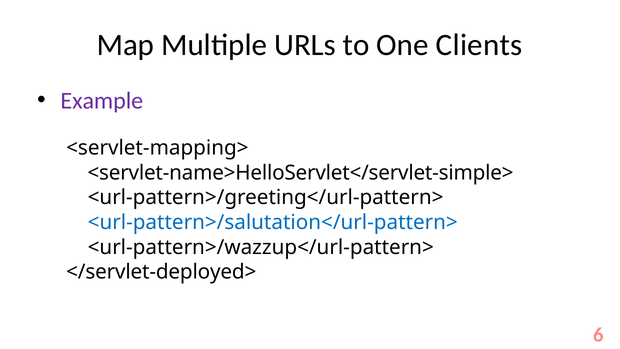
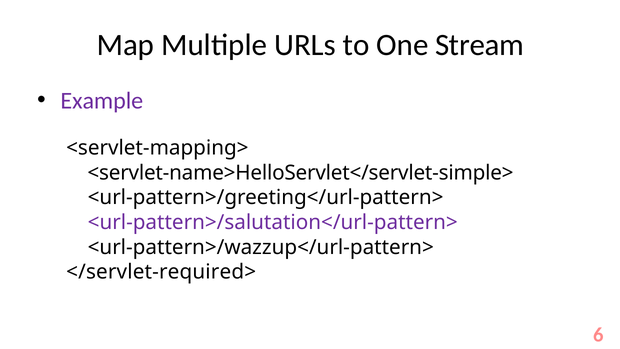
Clients: Clients -> Stream
<url-pattern>/salutation</url-pattern> colour: blue -> purple
</servlet-deployed>: </servlet-deployed> -> </servlet-required>
